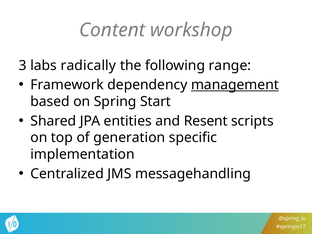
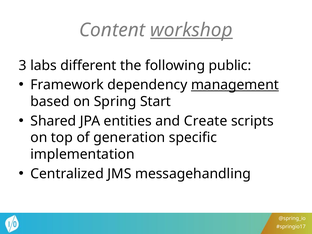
workshop underline: none -> present
radically: radically -> different
range: range -> public
Resent: Resent -> Create
